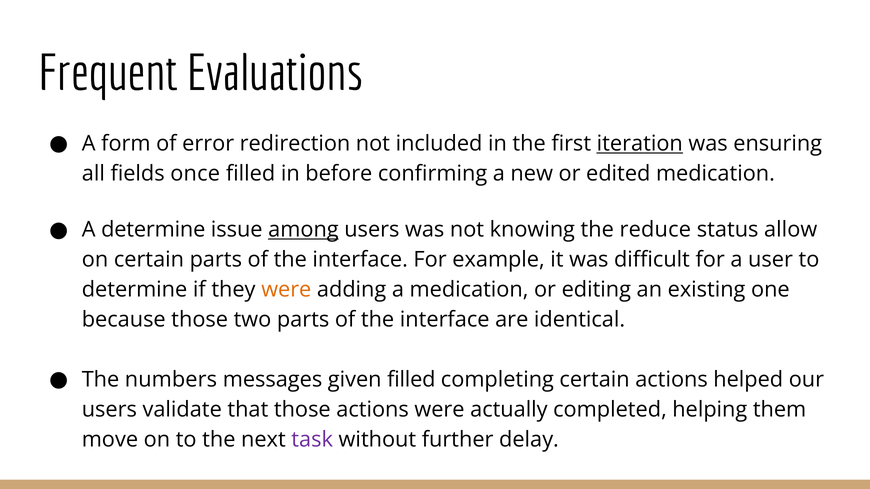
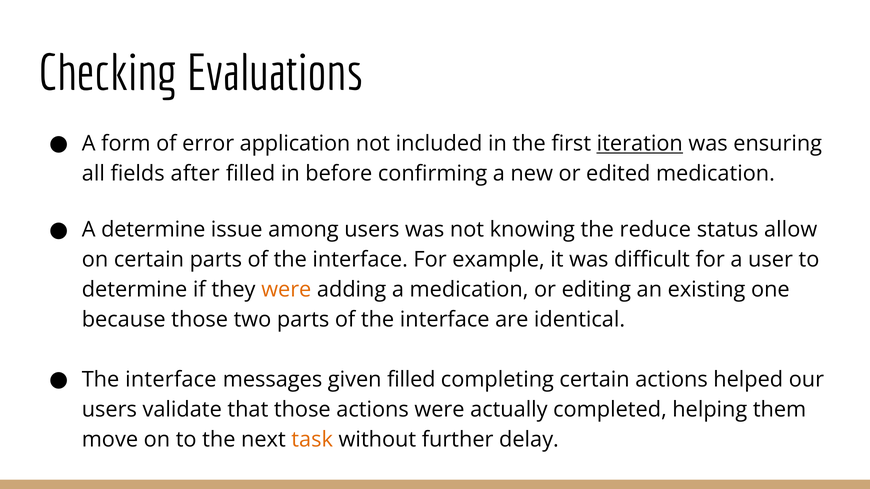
Frequent: Frequent -> Checking
redirection: redirection -> application
once: once -> after
among underline: present -> none
numbers at (171, 380): numbers -> interface
task colour: purple -> orange
